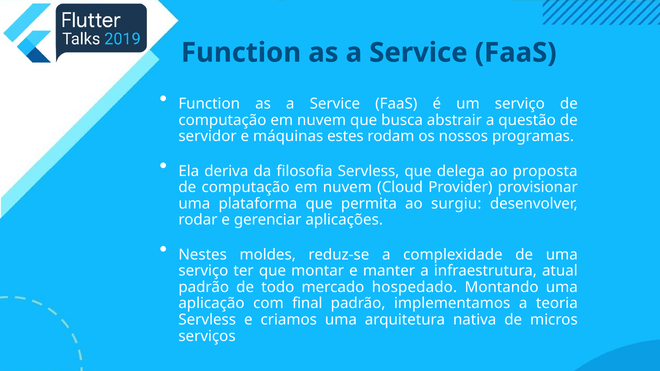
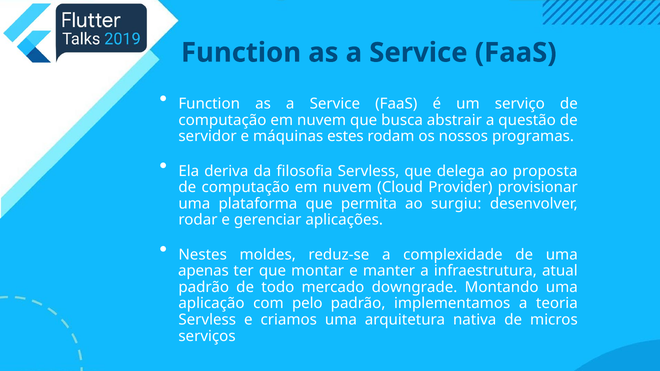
serviço at (203, 271): serviço -> apenas
hospedado: hospedado -> downgrade
final: final -> pelo
